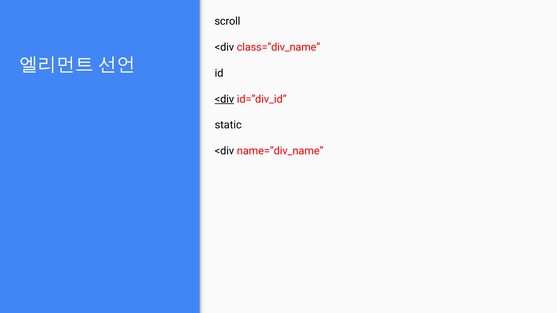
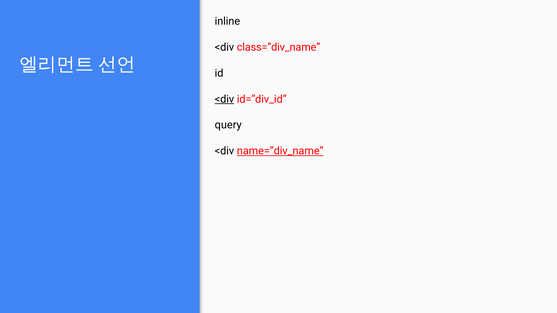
scroll: scroll -> inline
static: static -> query
name=”div_name underline: none -> present
